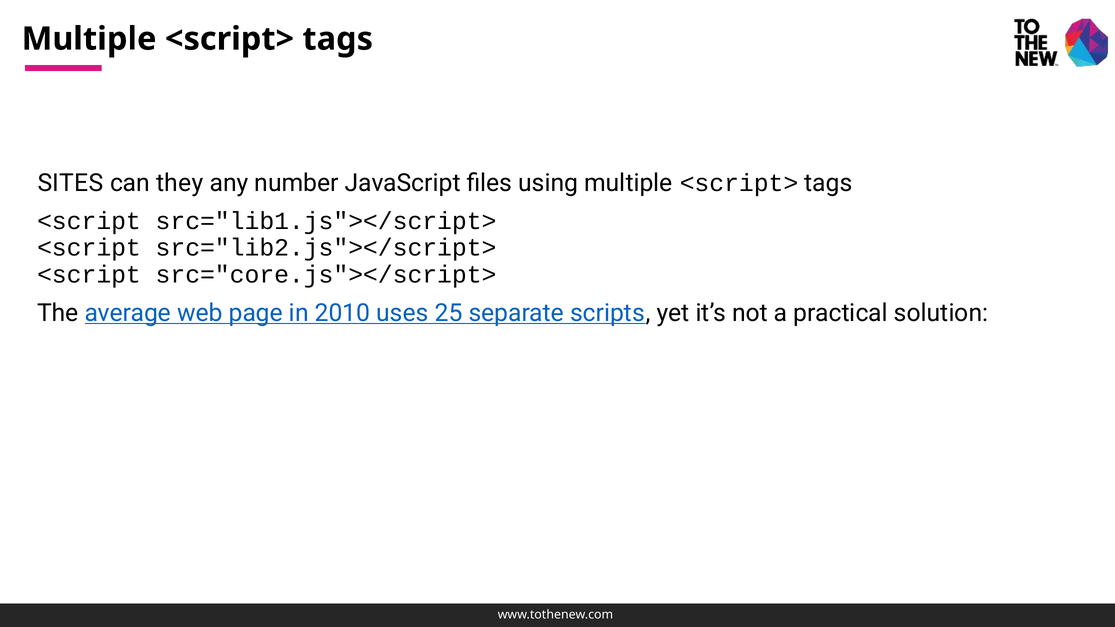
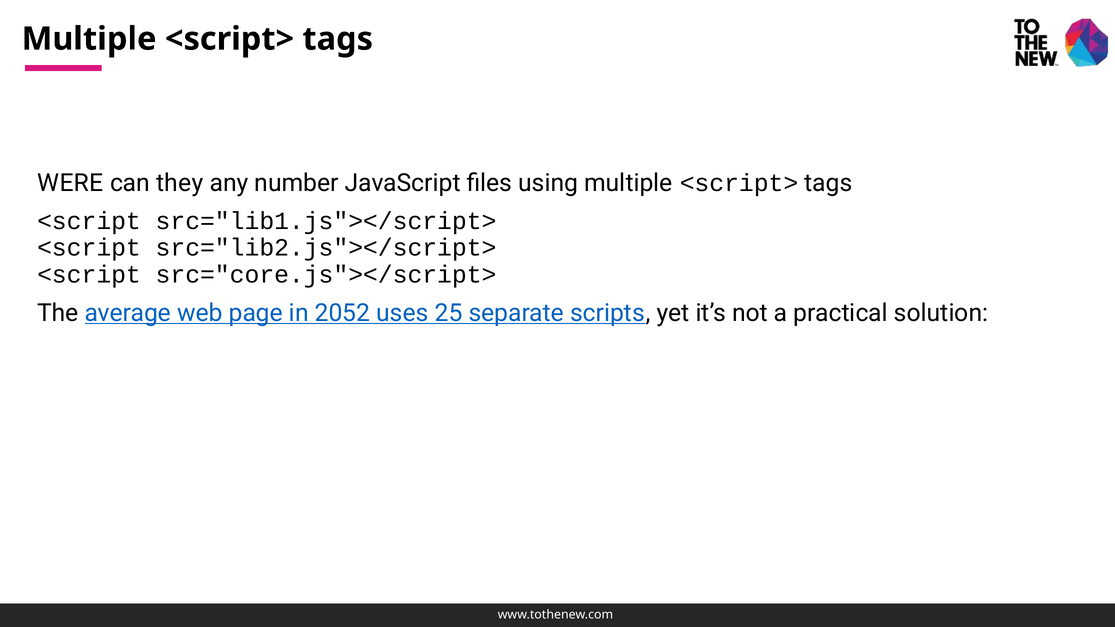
SITES: SITES -> WERE
2010: 2010 -> 2052
